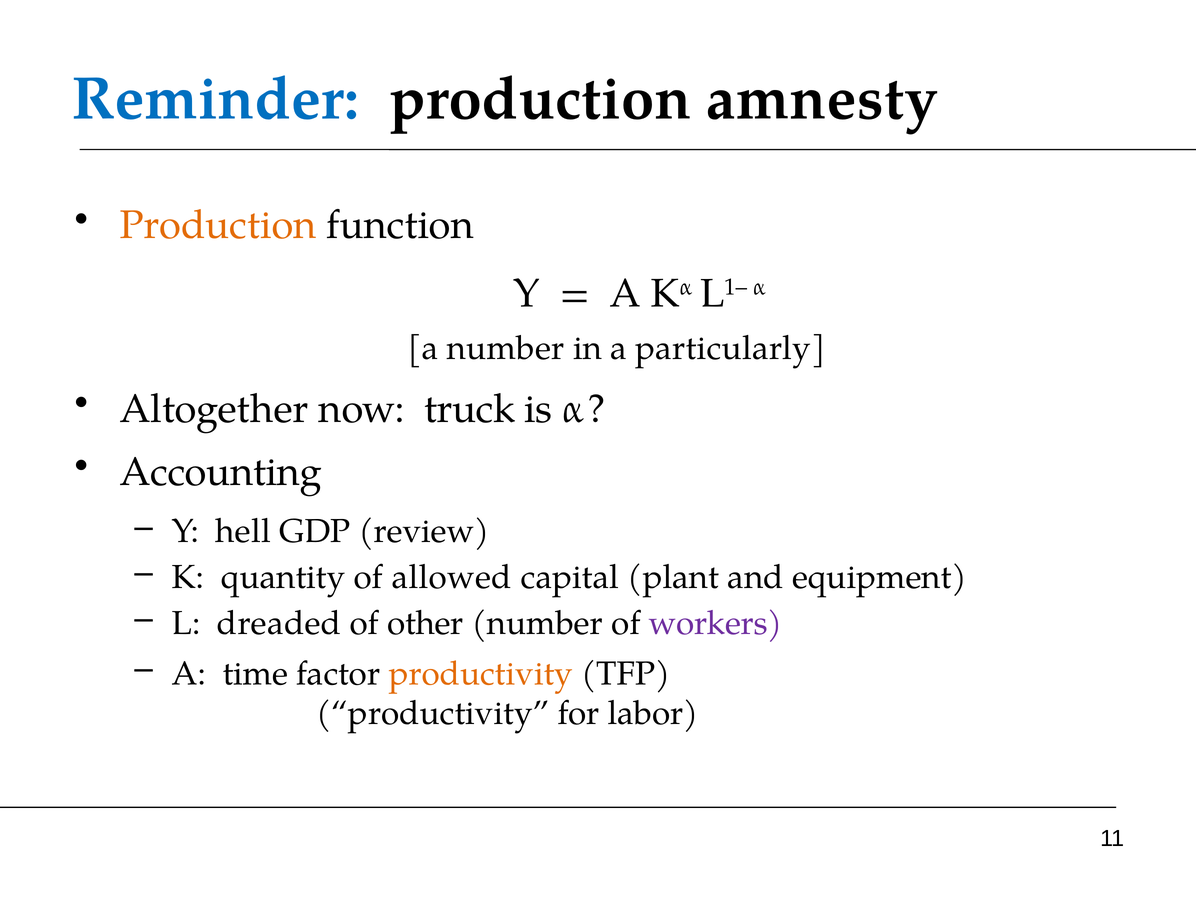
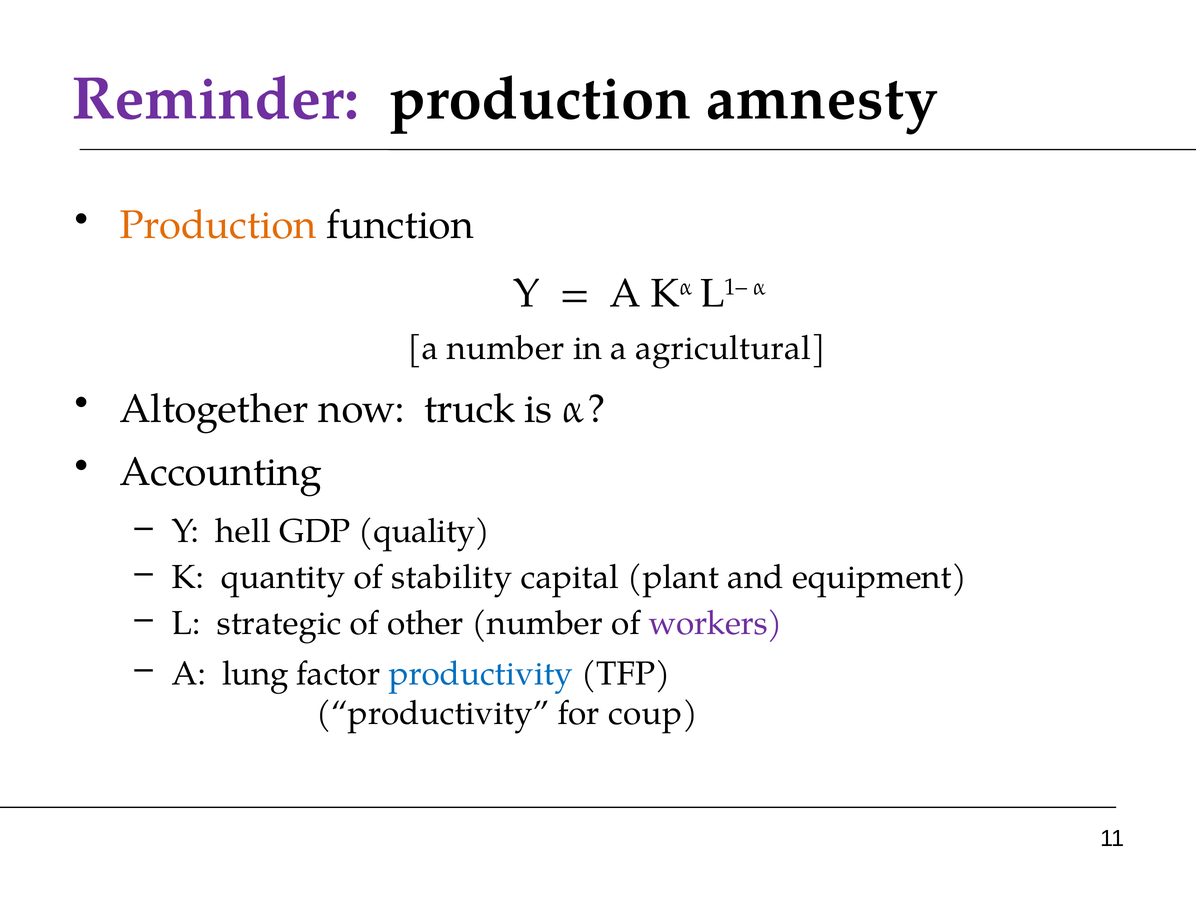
Reminder colour: blue -> purple
particularly: particularly -> agricultural
review: review -> quality
allowed: allowed -> stability
dreaded: dreaded -> strategic
time: time -> lung
productivity at (481, 674) colour: orange -> blue
labor: labor -> coup
